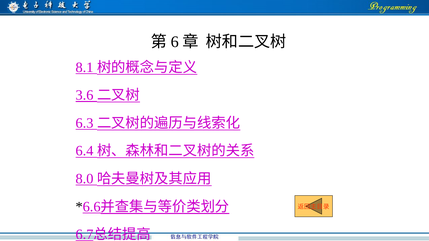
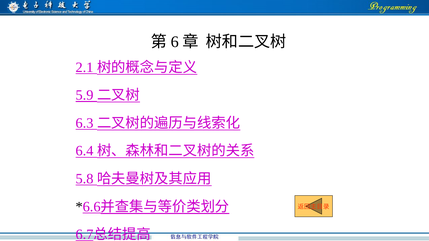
8.1: 8.1 -> 2.1
3.6: 3.6 -> 5.9
8.0: 8.0 -> 5.8
